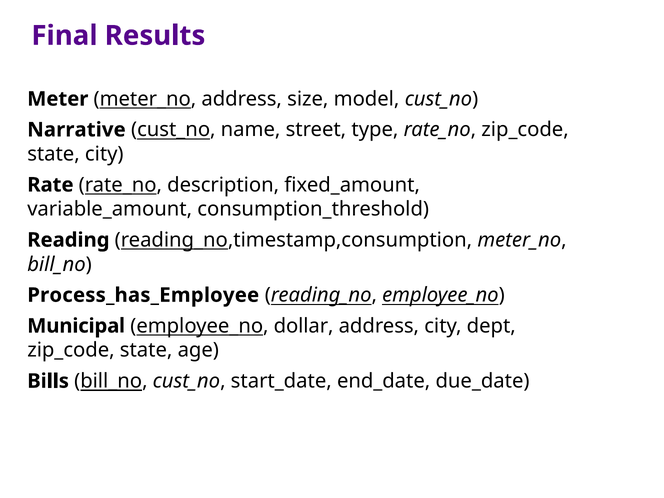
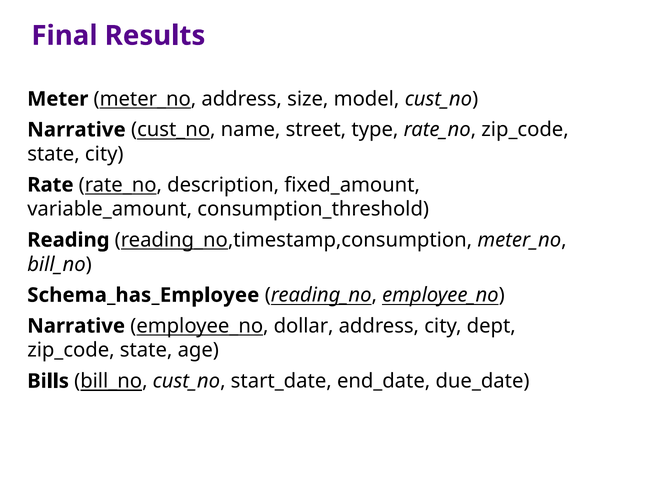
Process_has_Employee: Process_has_Employee -> Schema_has_Employee
Municipal at (76, 326): Municipal -> Narrative
